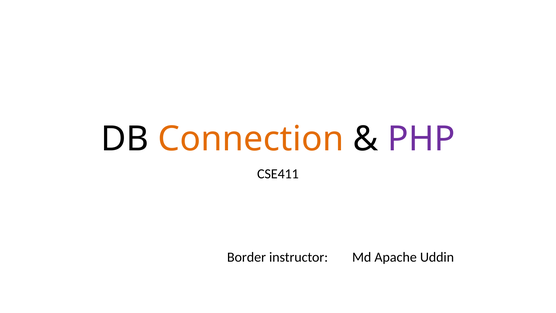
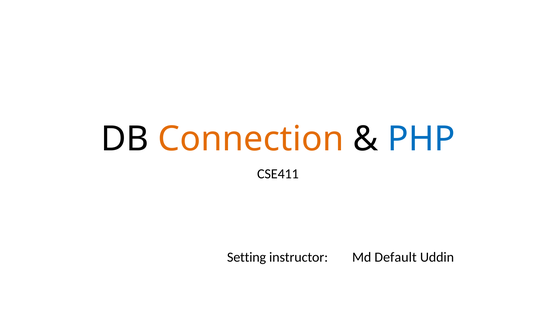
PHP colour: purple -> blue
Border: Border -> Setting
Apache: Apache -> Default
